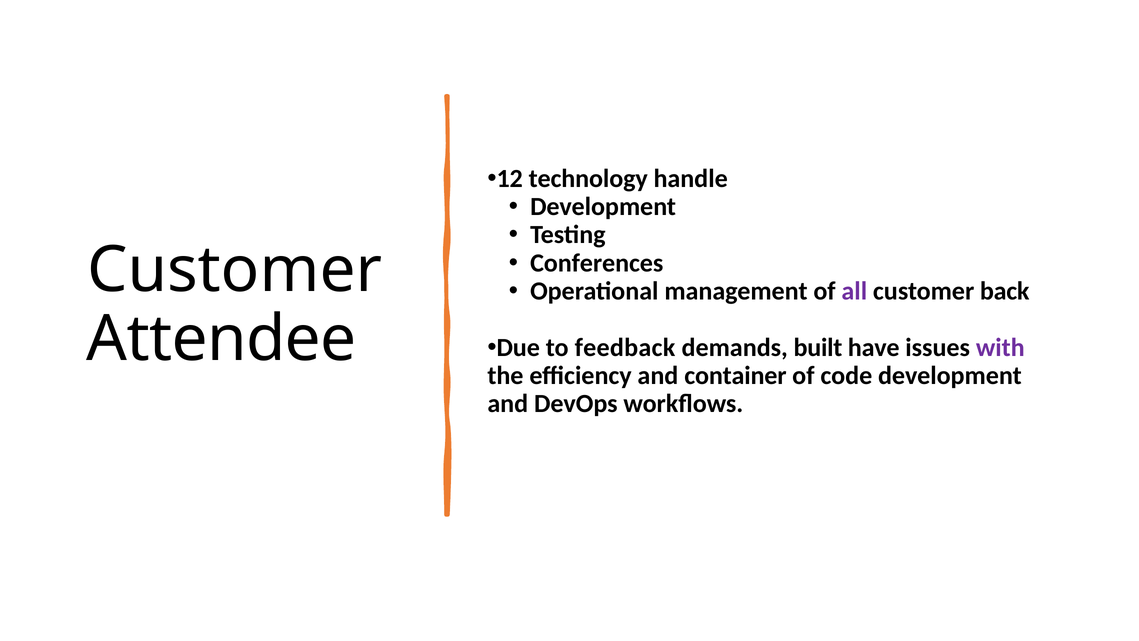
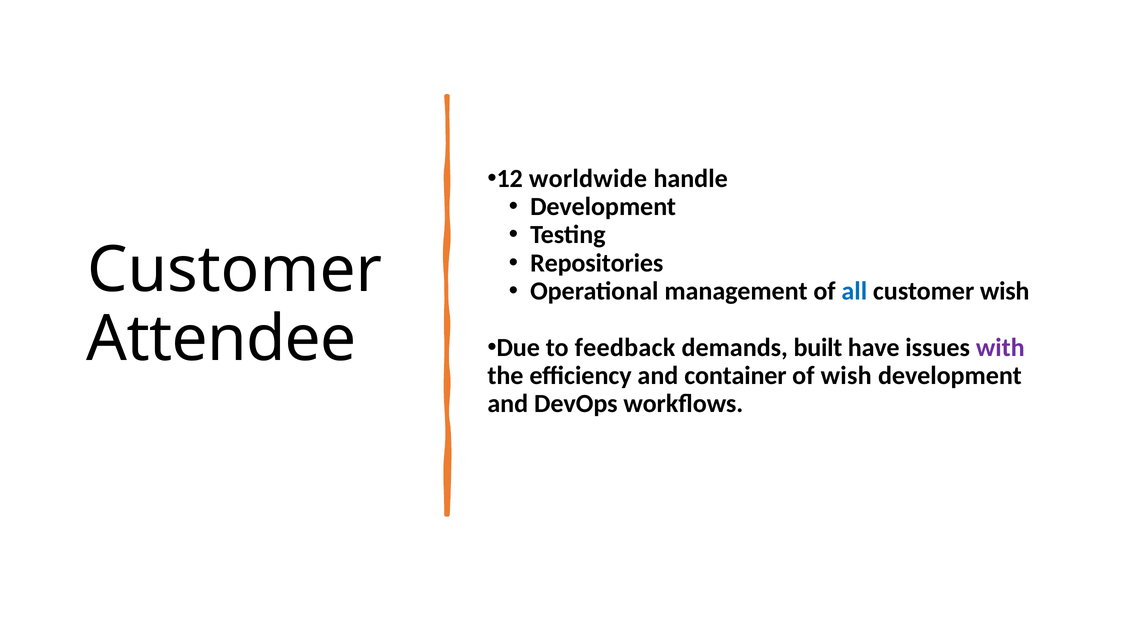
technology: technology -> worldwide
Conferences: Conferences -> Repositories
all colour: purple -> blue
customer back: back -> wish
of code: code -> wish
